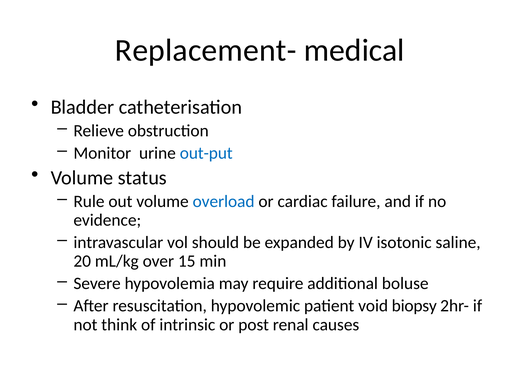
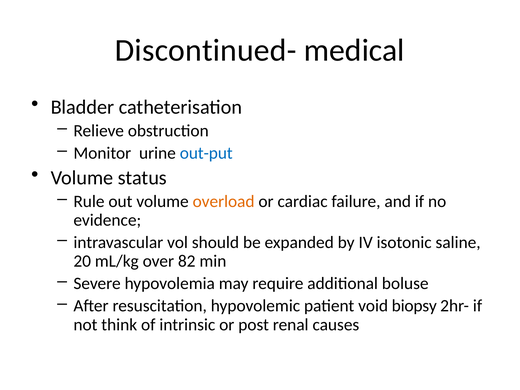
Replacement-: Replacement- -> Discontinued-
overload colour: blue -> orange
15: 15 -> 82
